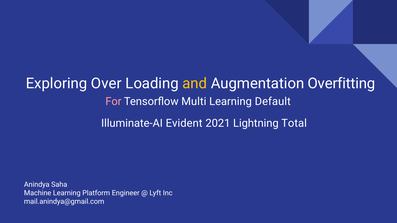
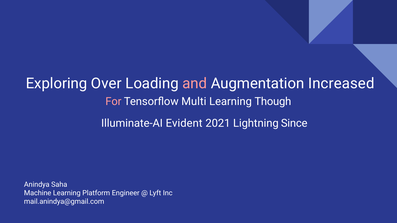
and colour: yellow -> pink
Overfitting: Overfitting -> Increased
Default: Default -> Though
Total: Total -> Since
